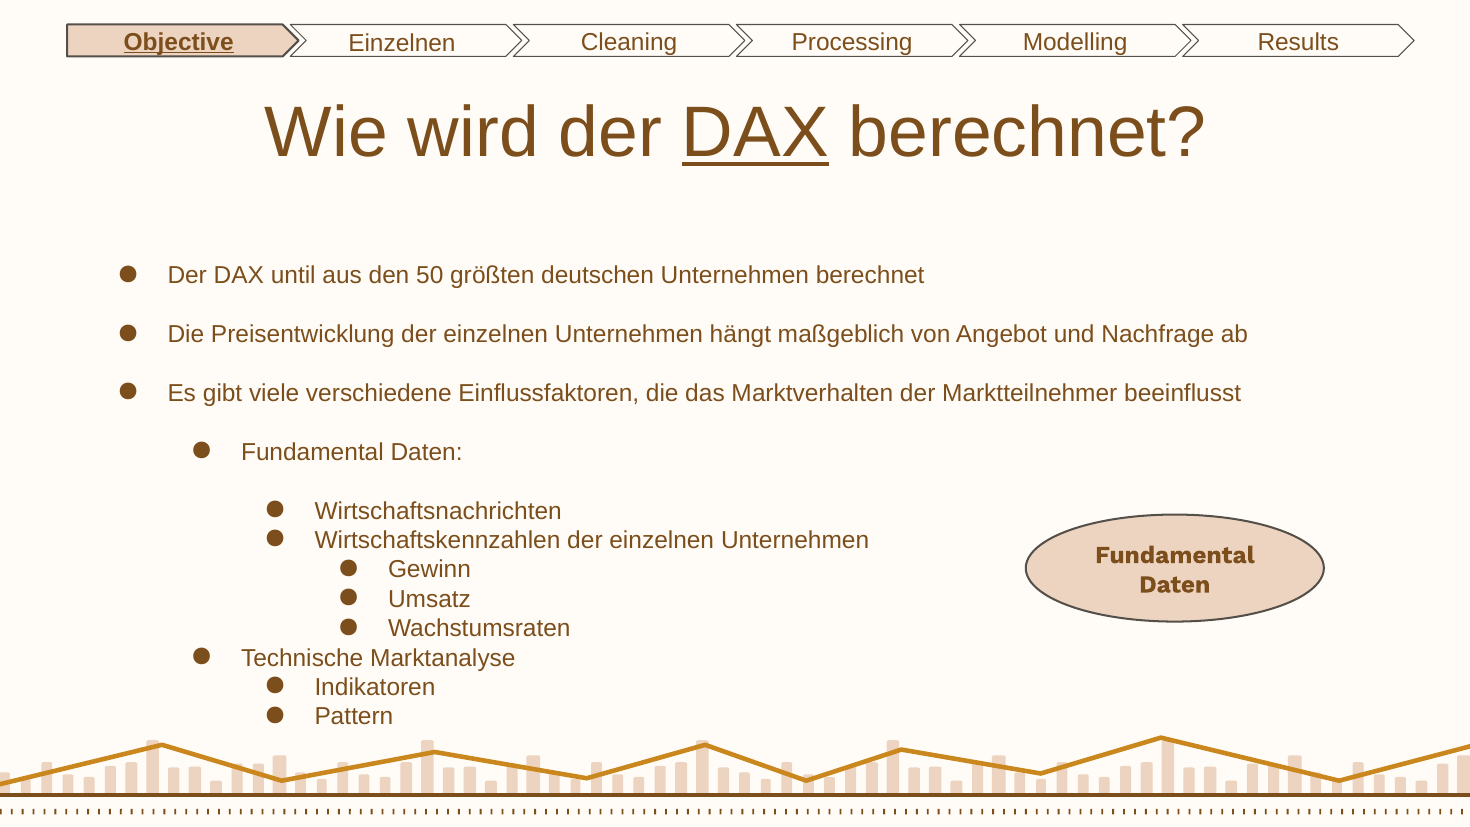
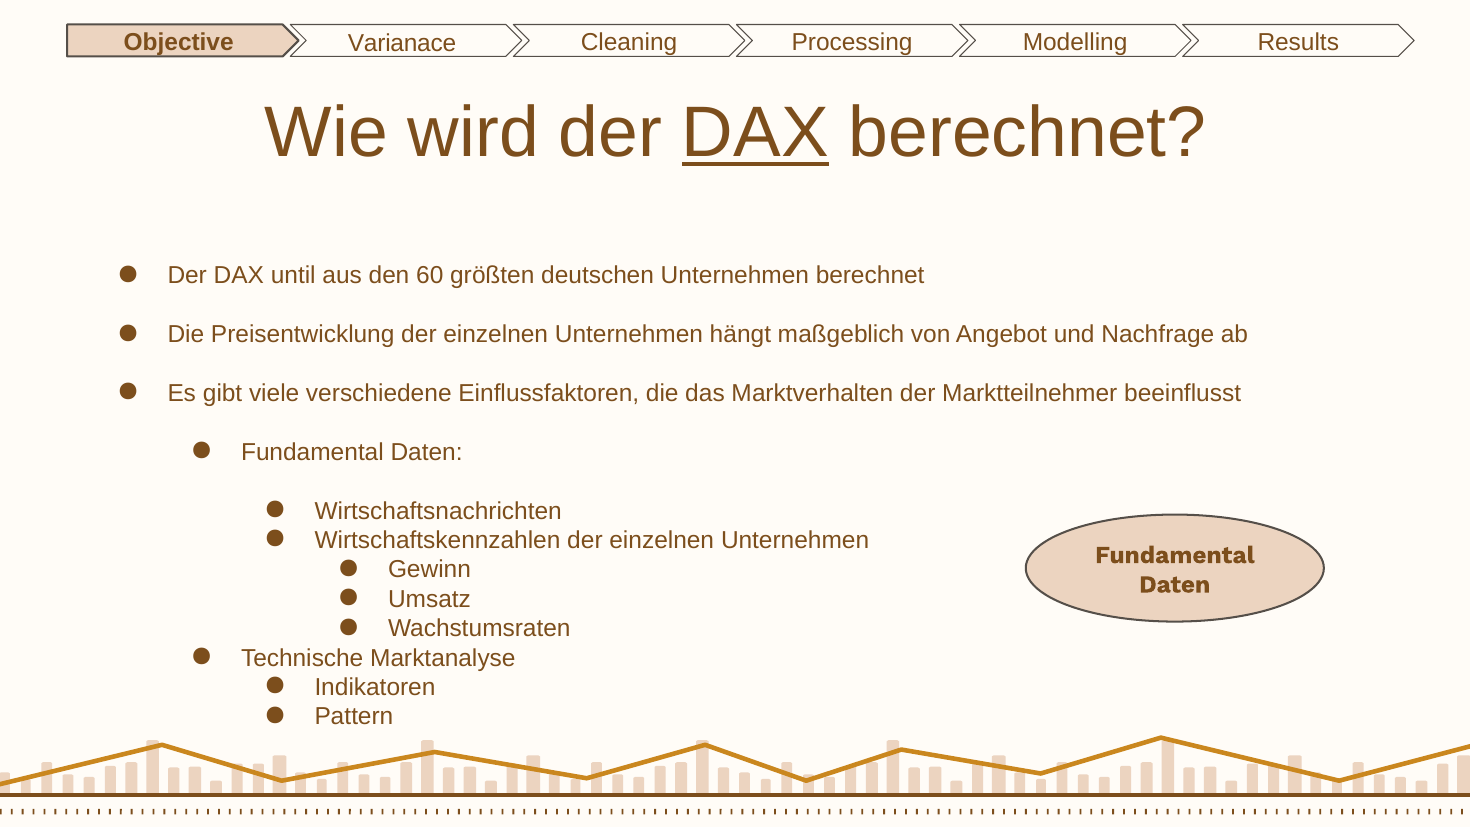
Objective underline: present -> none
Einzelnen at (402, 44): Einzelnen -> Varianace
50: 50 -> 60
